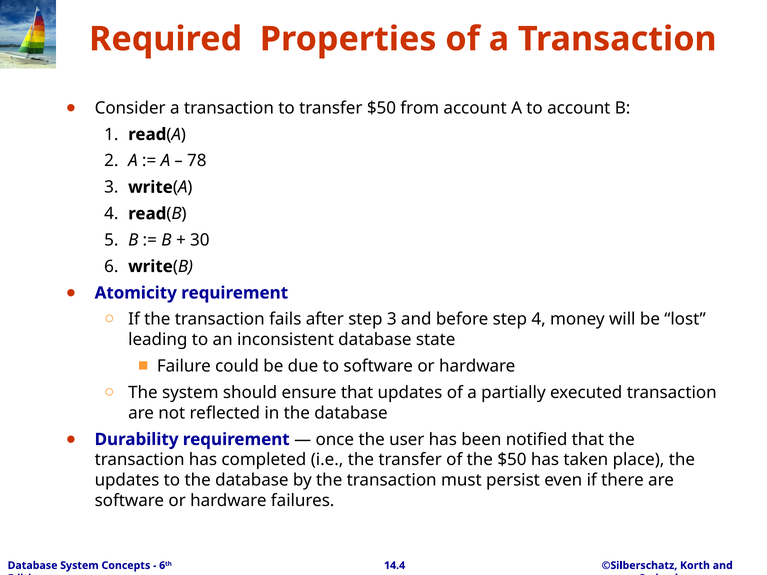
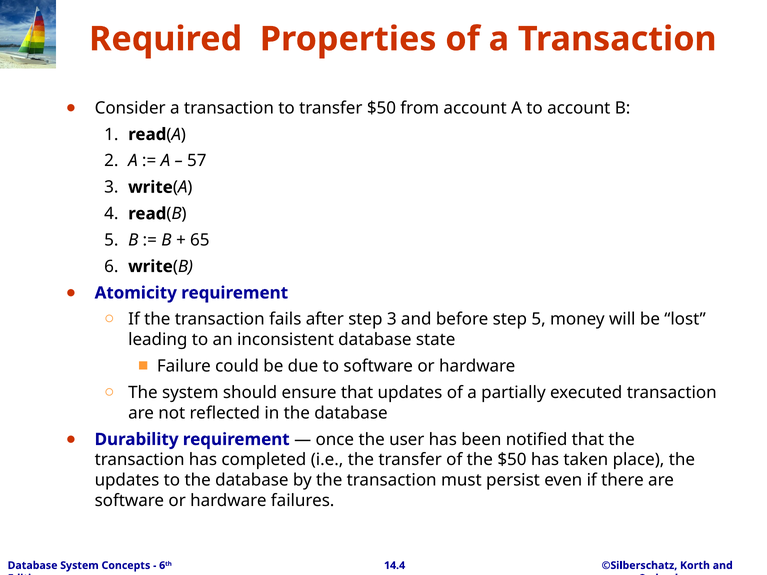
78: 78 -> 57
30: 30 -> 65
step 4: 4 -> 5
